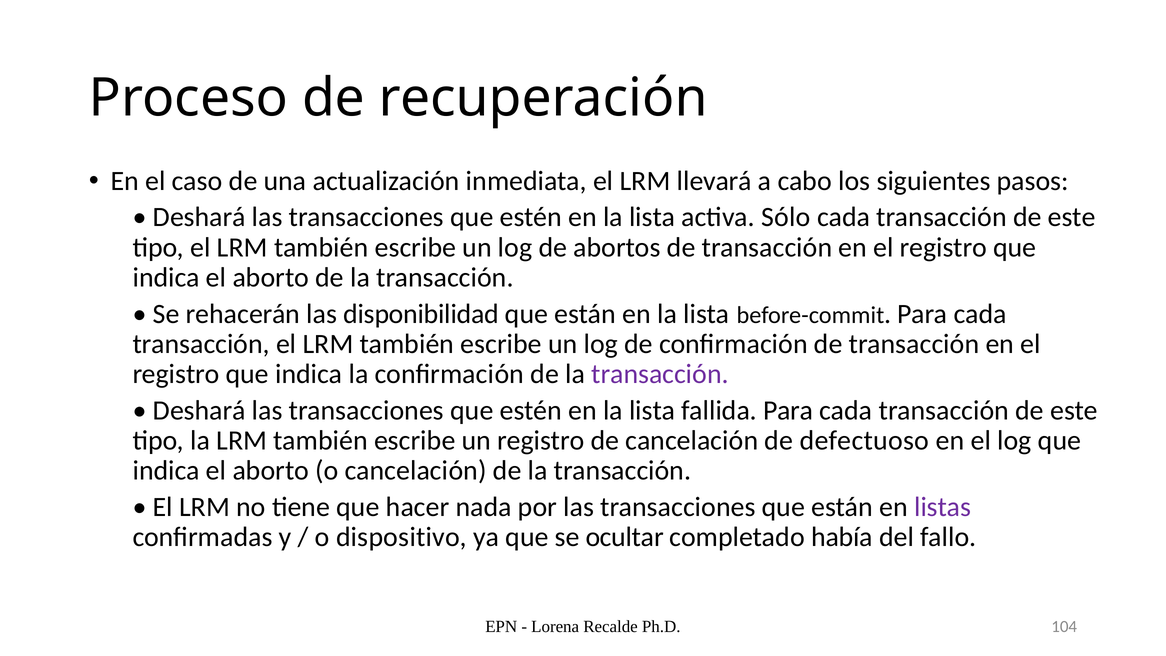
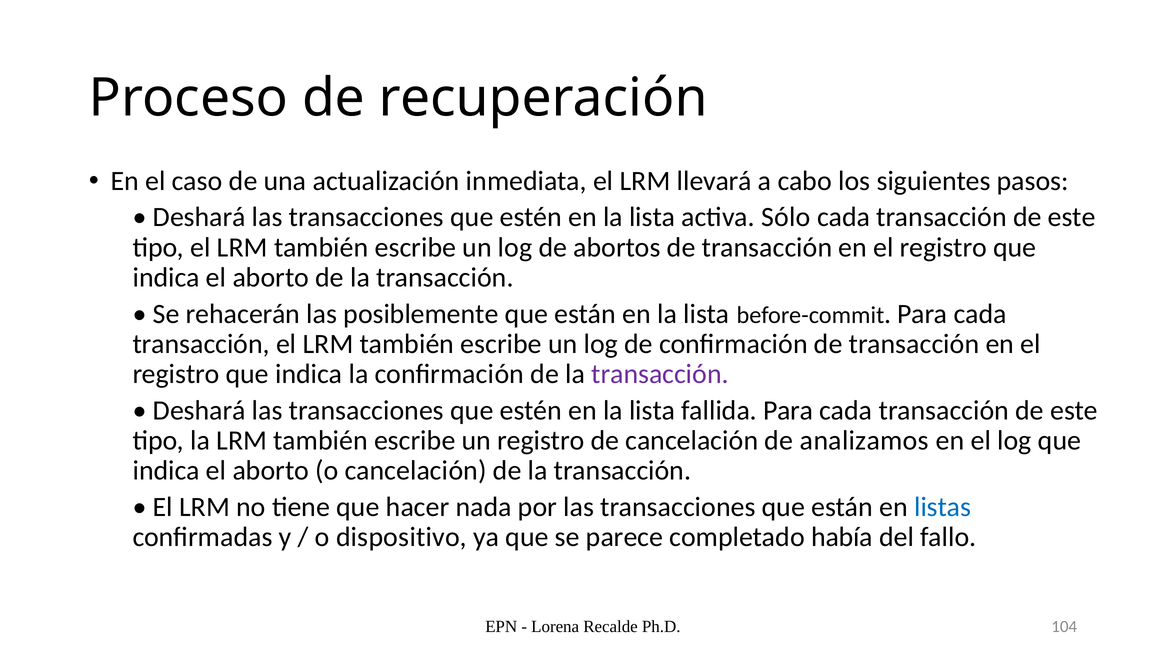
disponibilidad: disponibilidad -> posiblemente
defectuoso: defectuoso -> analizamos
listas colour: purple -> blue
ocultar: ocultar -> parece
